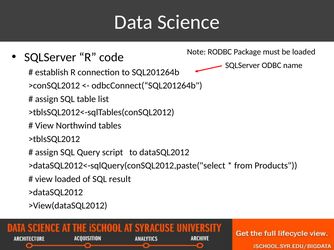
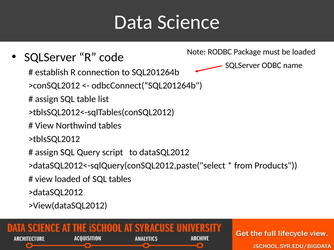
SQL result: result -> tables
